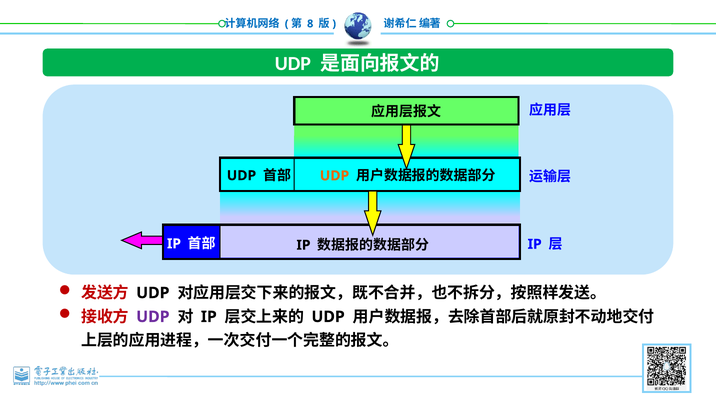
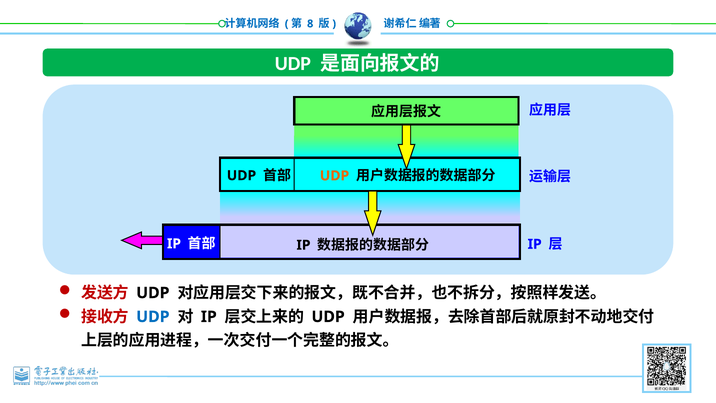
UDP at (153, 317) colour: purple -> blue
